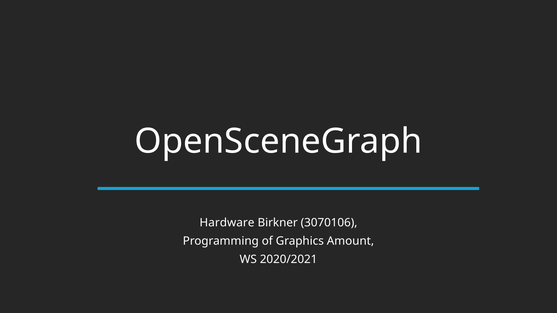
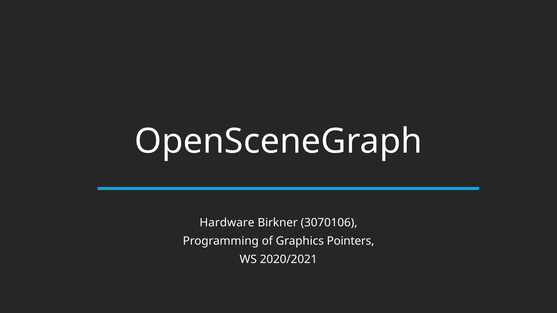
Amount: Amount -> Pointers
